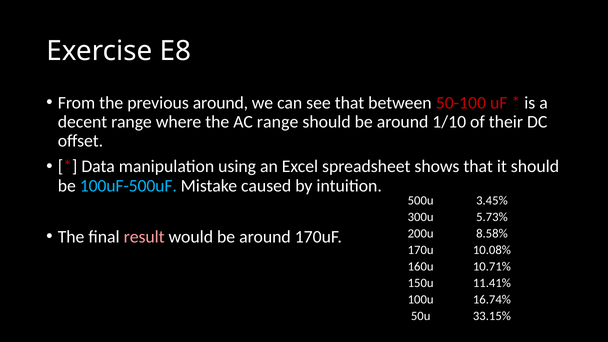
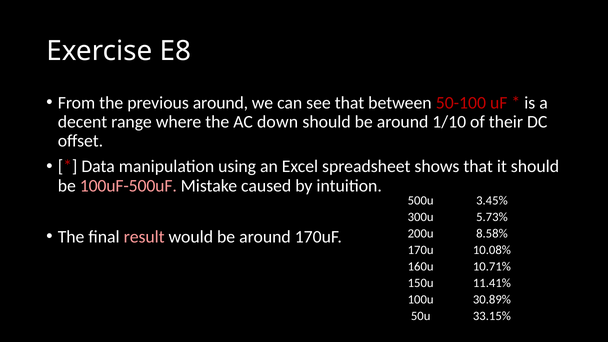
AC range: range -> down
100uF-500uF colour: light blue -> pink
16.74%: 16.74% -> 30.89%
